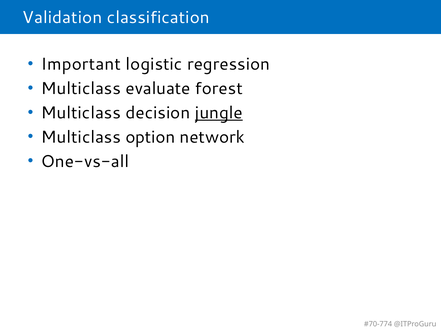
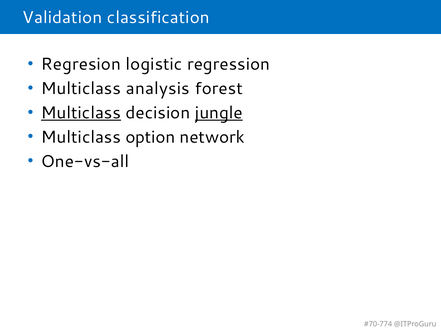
Important: Important -> Regresion
evaluate: evaluate -> analysis
Multiclass at (81, 113) underline: none -> present
